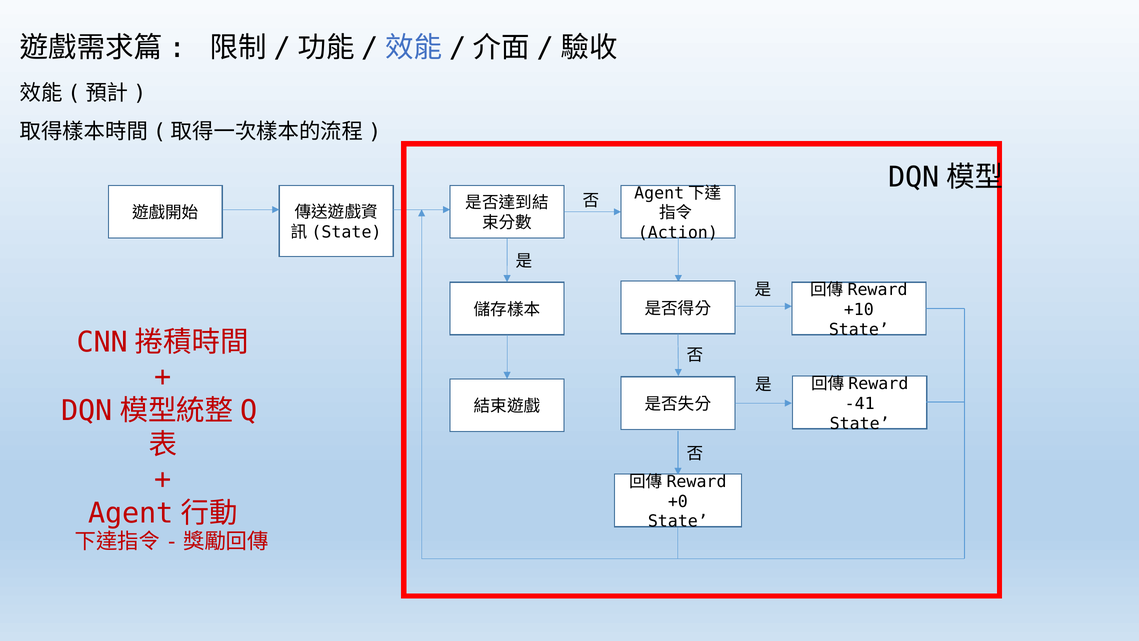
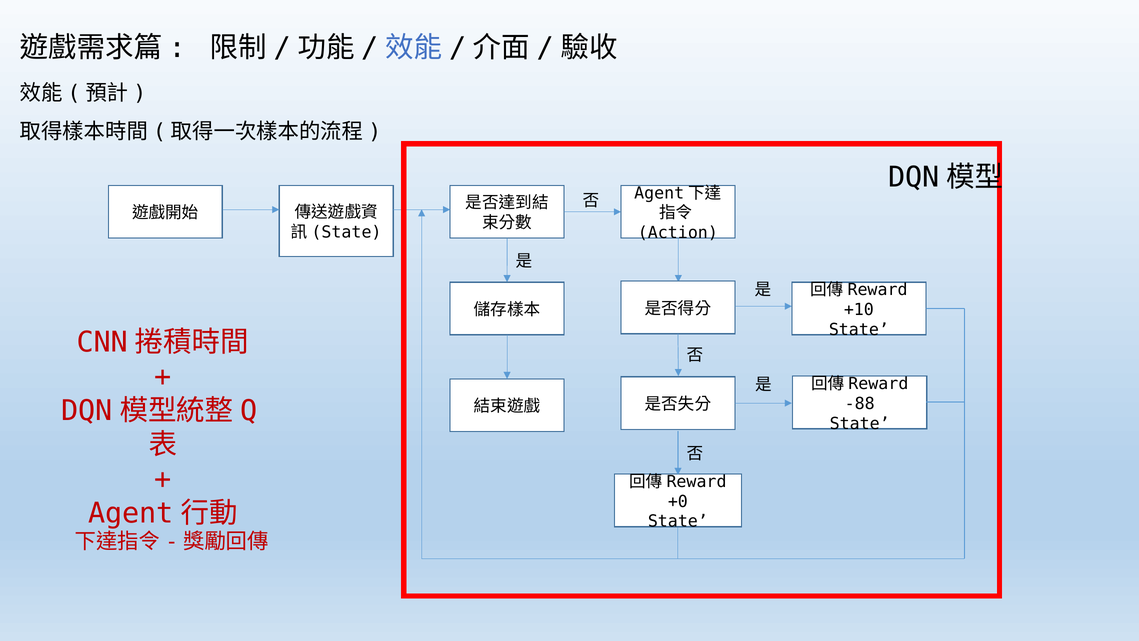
-41: -41 -> -88
